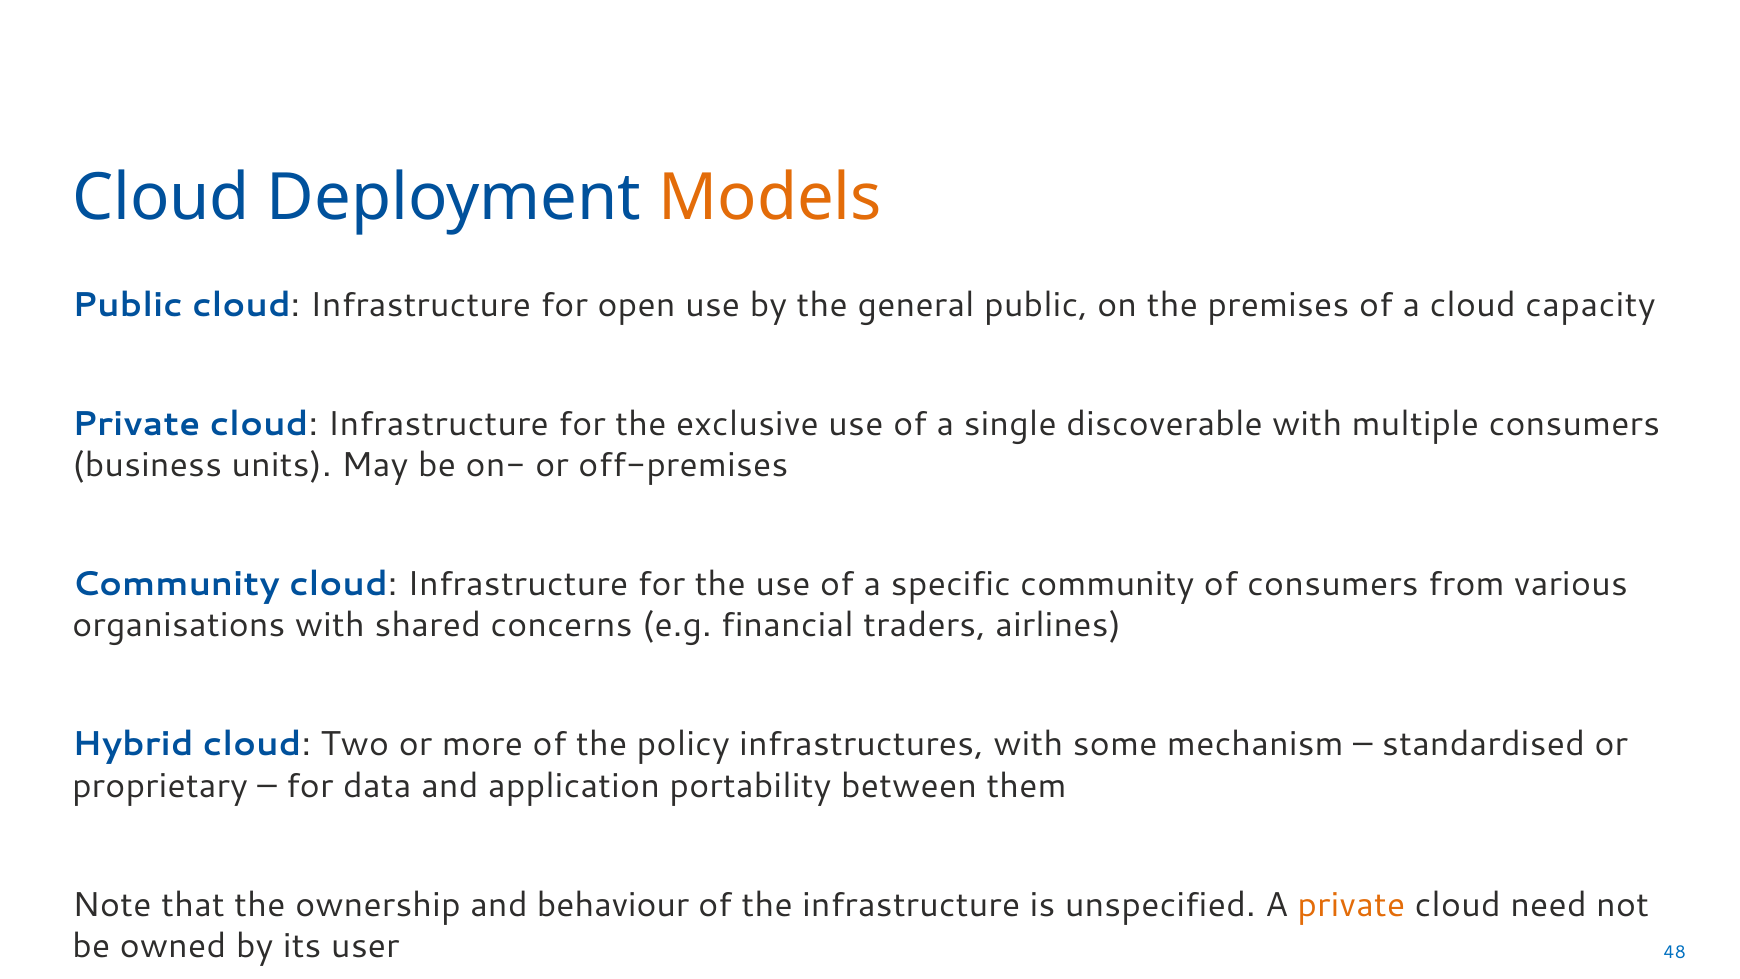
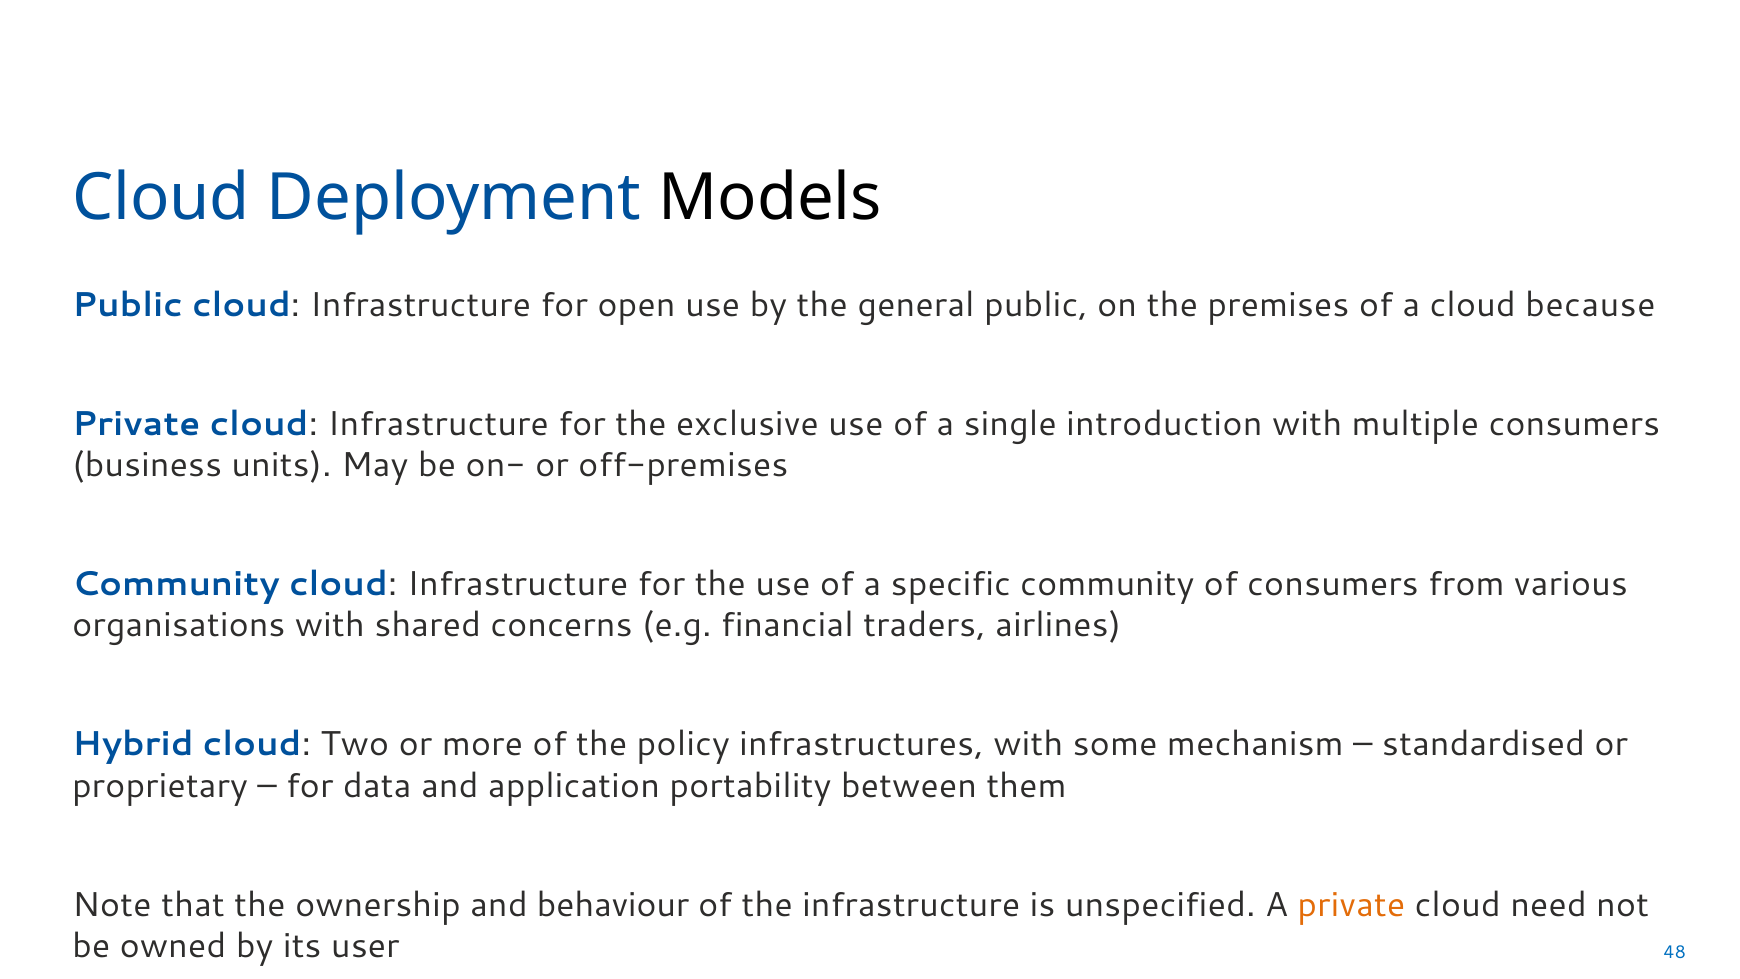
Models colour: orange -> black
capacity: capacity -> because
discoverable: discoverable -> introduction
